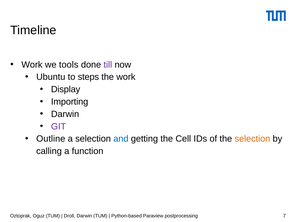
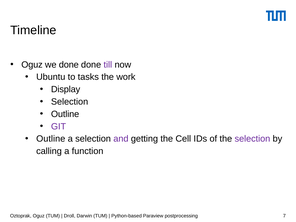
Work at (32, 65): Work -> Oguz
we tools: tools -> done
steps: steps -> tasks
Importing at (70, 102): Importing -> Selection
Darwin at (65, 114): Darwin -> Outline
and colour: blue -> purple
selection at (252, 139) colour: orange -> purple
